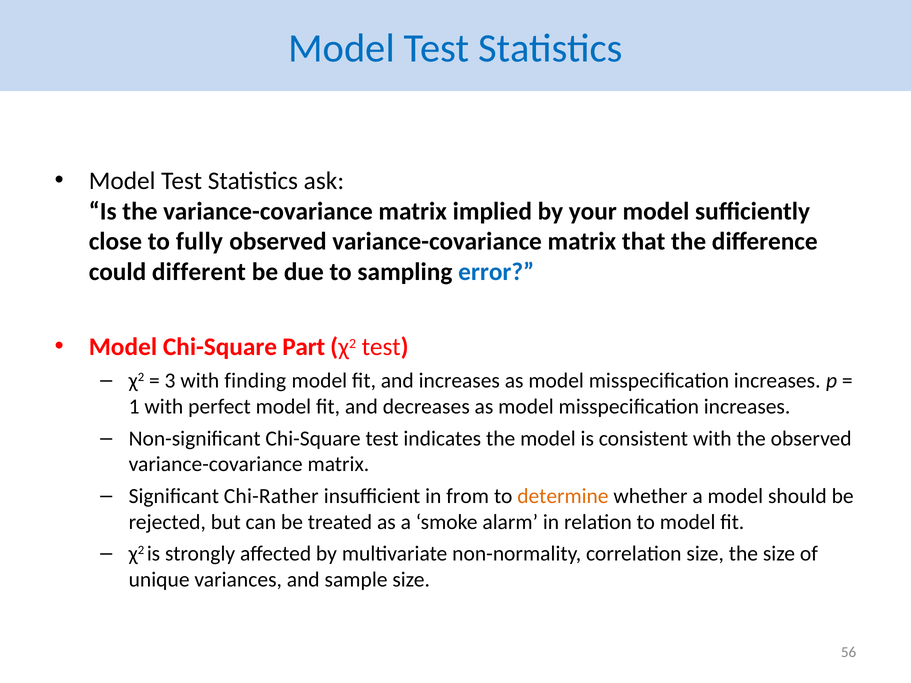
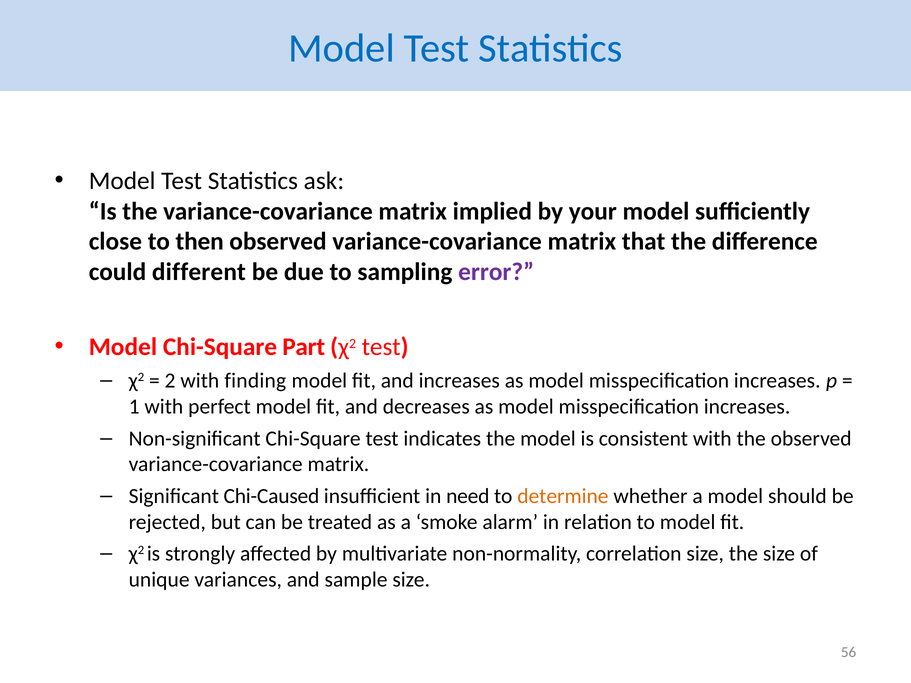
fully: fully -> then
error colour: blue -> purple
3: 3 -> 2
Chi-Rather: Chi-Rather -> Chi-Caused
from: from -> need
